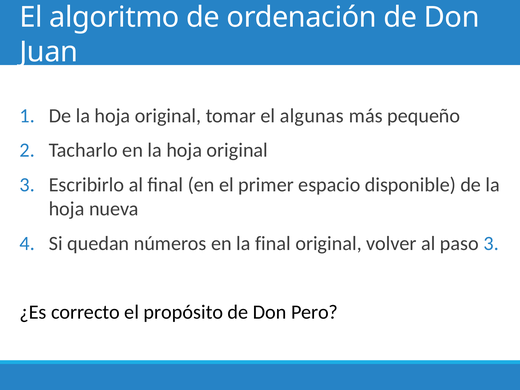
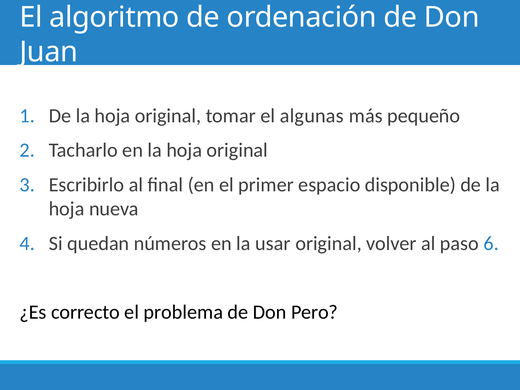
la final: final -> usar
paso 3: 3 -> 6
propósito: propósito -> problema
